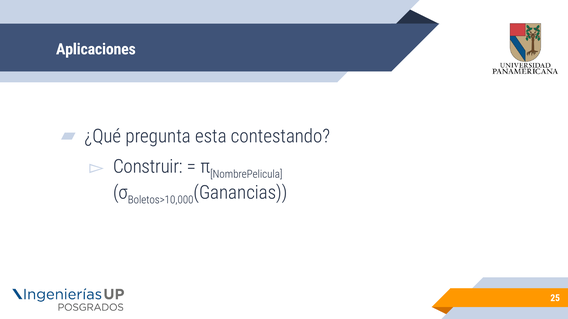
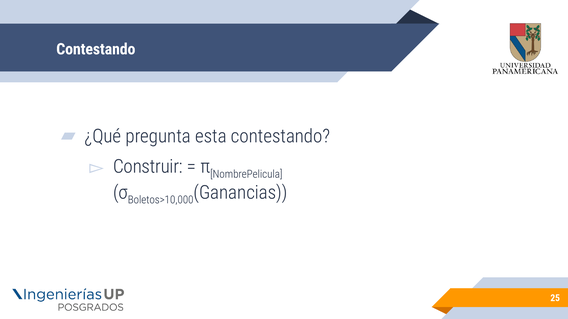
Aplicaciones at (96, 49): Aplicaciones -> Contestando
